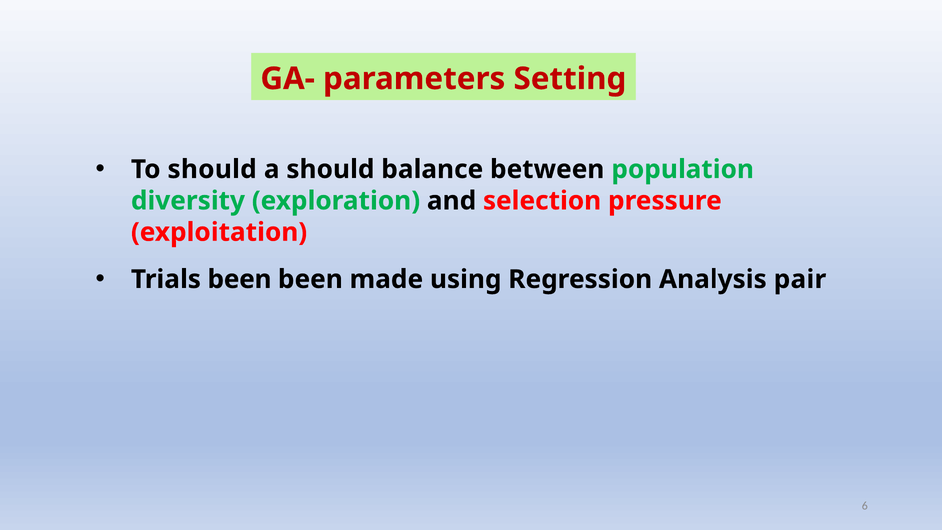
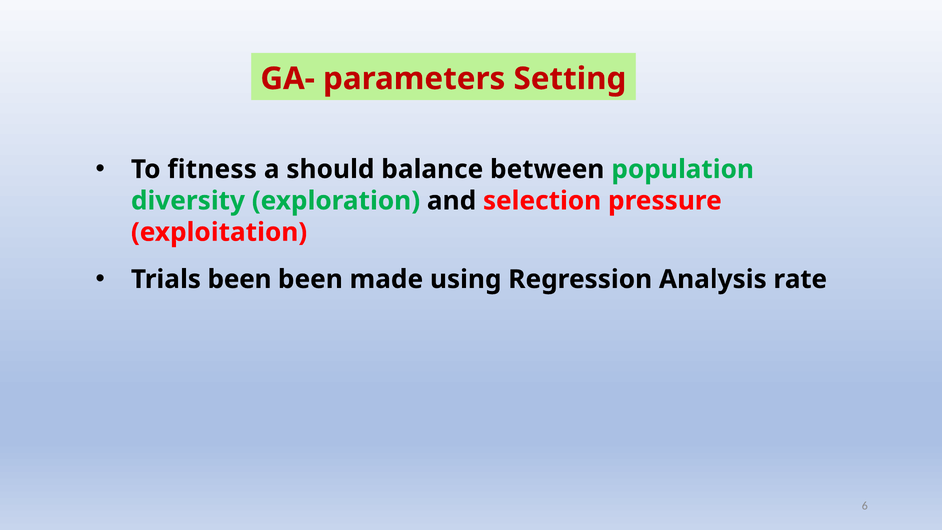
To should: should -> fitness
pair: pair -> rate
